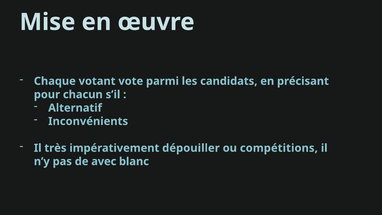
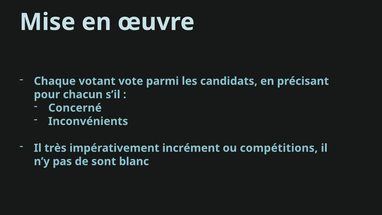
Alternatif: Alternatif -> Concerné
dépouiller: dépouiller -> incrément
avec: avec -> sont
